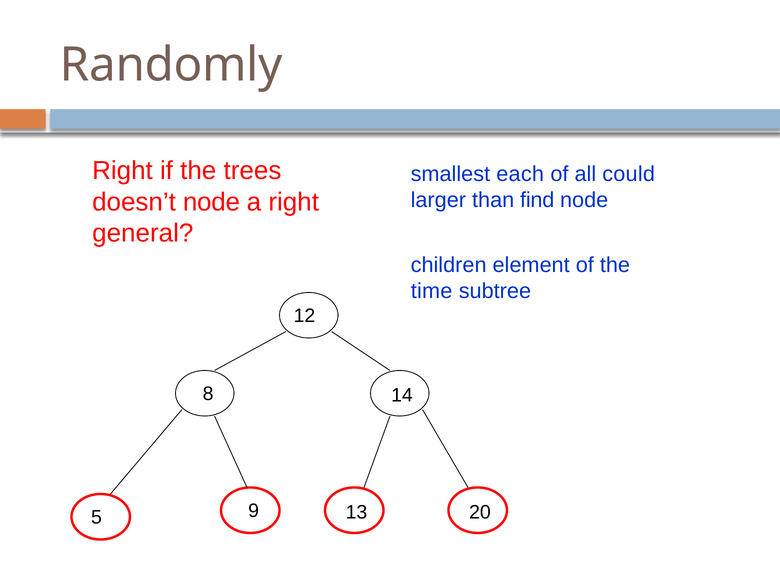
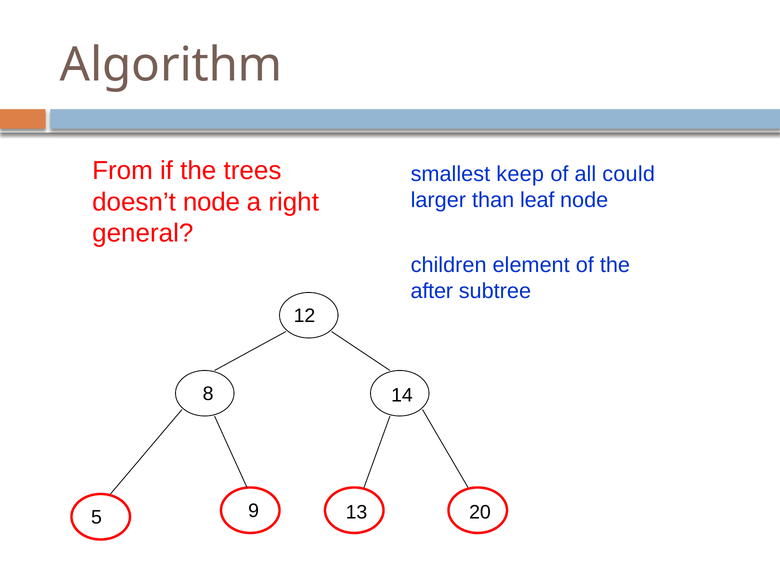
Randomly: Randomly -> Algorithm
Right at (123, 171): Right -> From
each: each -> keep
find: find -> leaf
time: time -> after
